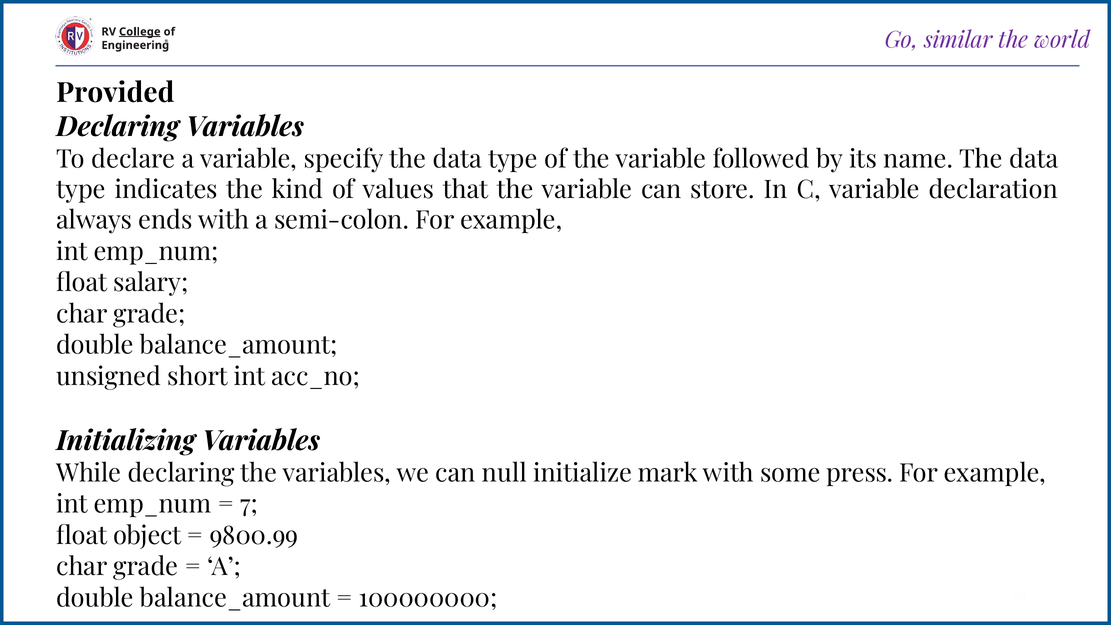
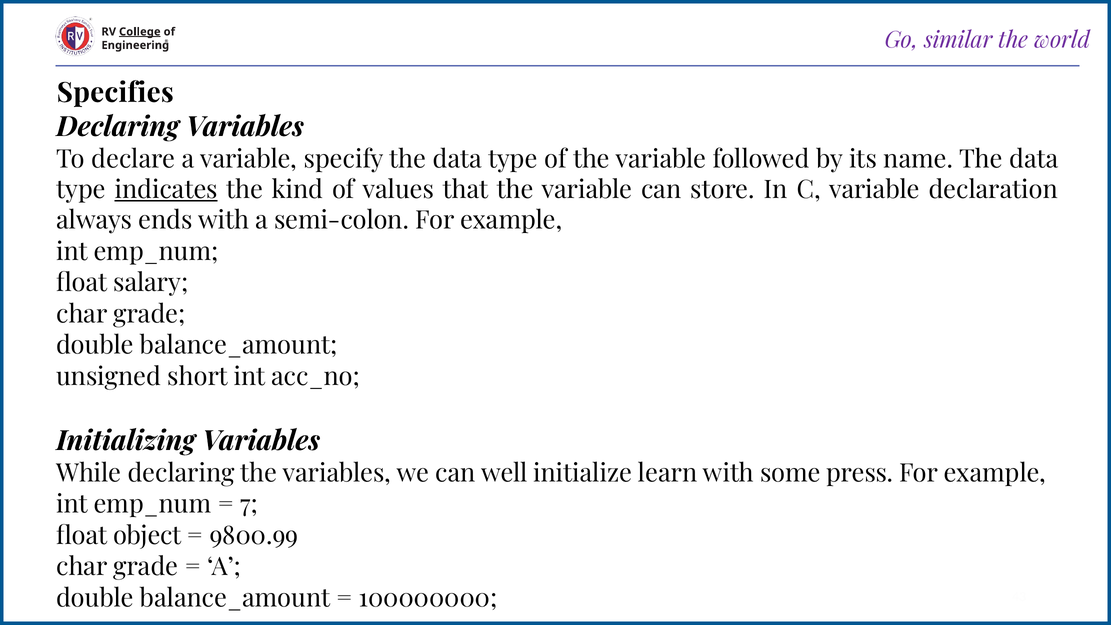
Provided: Provided -> Specifies
indicates underline: none -> present
null: null -> well
mark: mark -> learn
